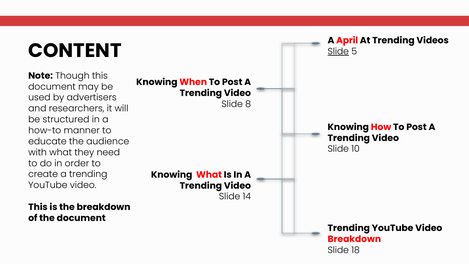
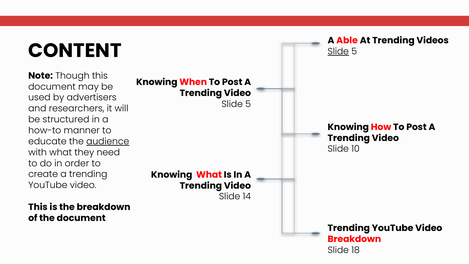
April: April -> Able
8 at (248, 104): 8 -> 5
audience underline: none -> present
